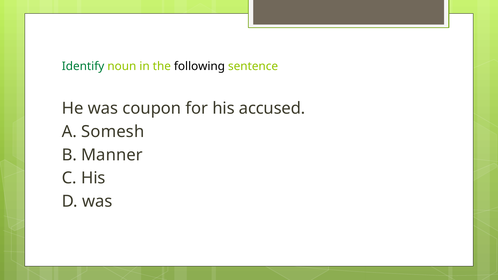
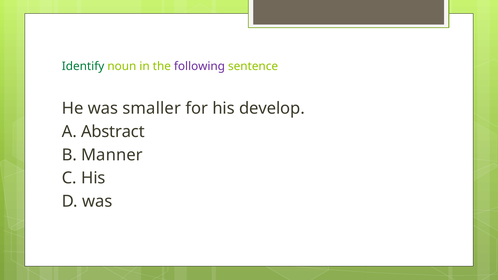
following colour: black -> purple
coupon: coupon -> smaller
accused: accused -> develop
Somesh: Somesh -> Abstract
